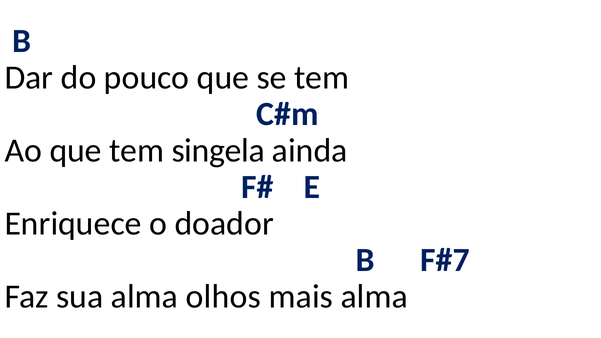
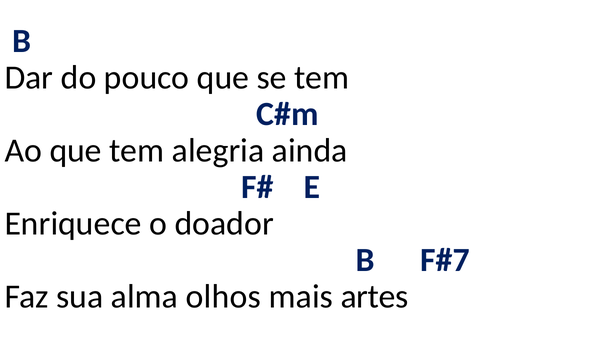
singela: singela -> alegria
mais alma: alma -> artes
